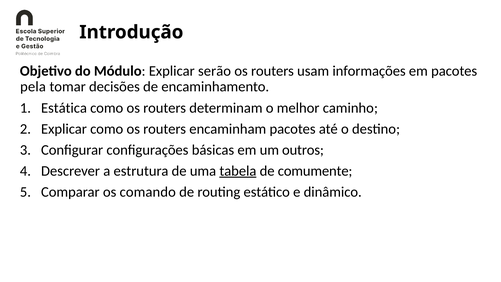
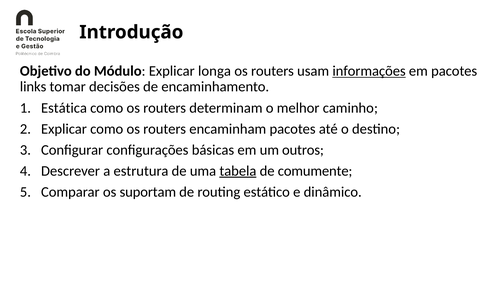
serão: serão -> longa
informações underline: none -> present
pela: pela -> links
comando: comando -> suportam
